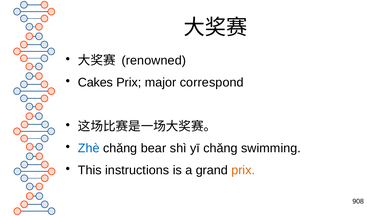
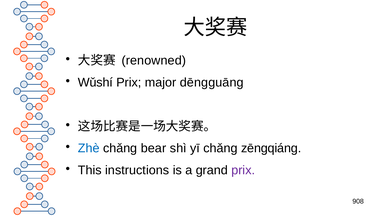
Cakes: Cakes -> Wǔshí
correspond: correspond -> dēngguāng
swimming: swimming -> zēngqiáng
prix at (243, 170) colour: orange -> purple
